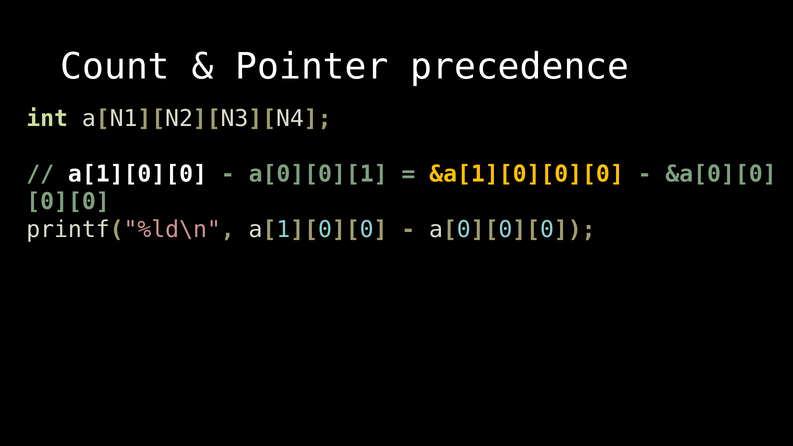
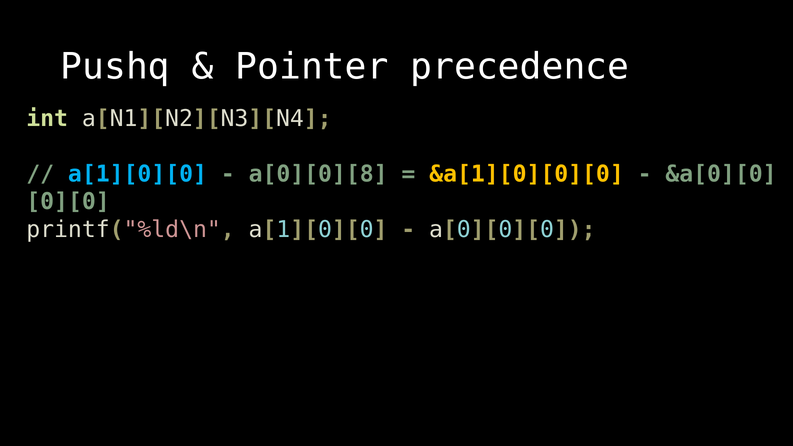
Count: Count -> Pushq
a[1][0][0 at (138, 174) colour: white -> light blue
a[0][0][1: a[0][0][1 -> a[0][0][8
